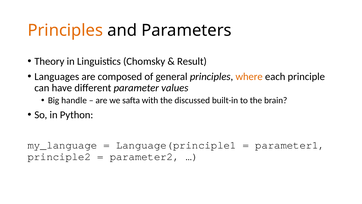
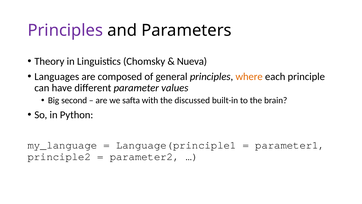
Principles at (65, 30) colour: orange -> purple
Result: Result -> Nueva
handle: handle -> second
